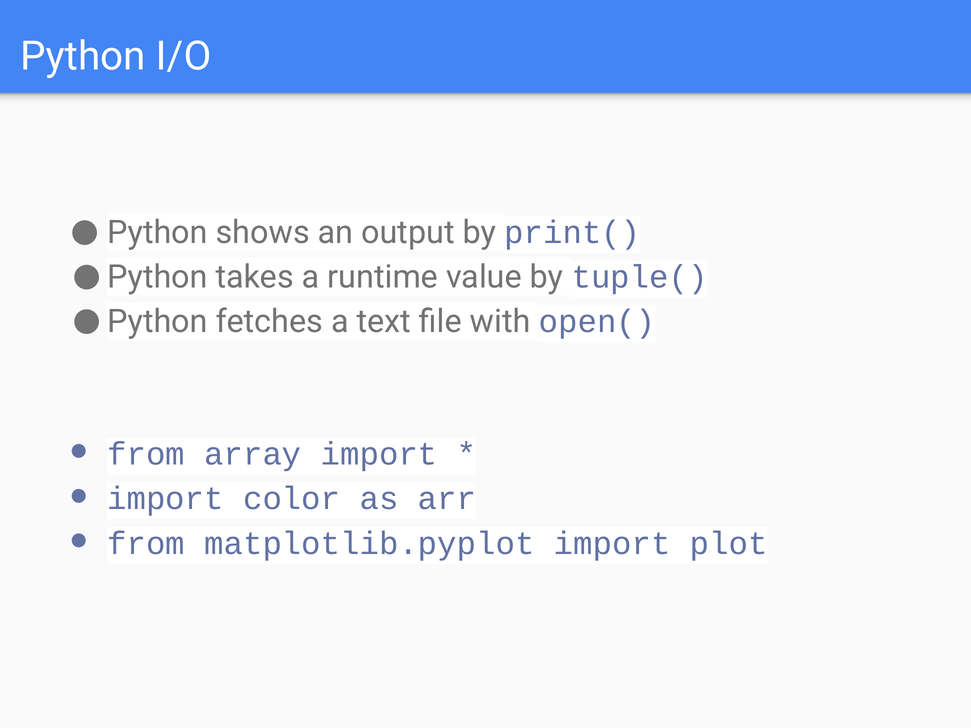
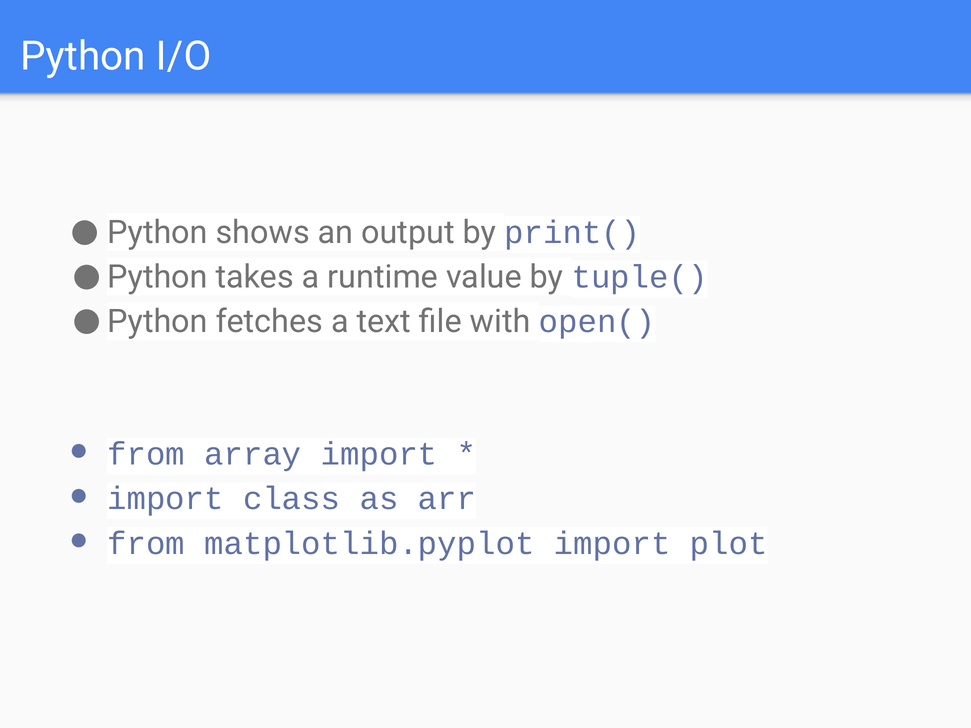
color: color -> class
